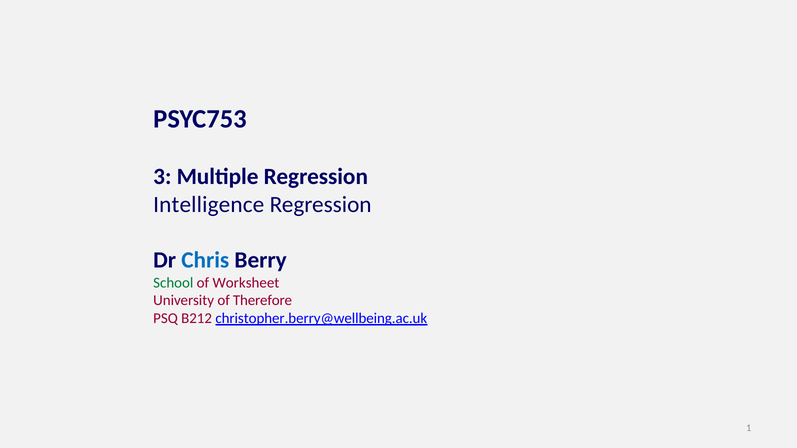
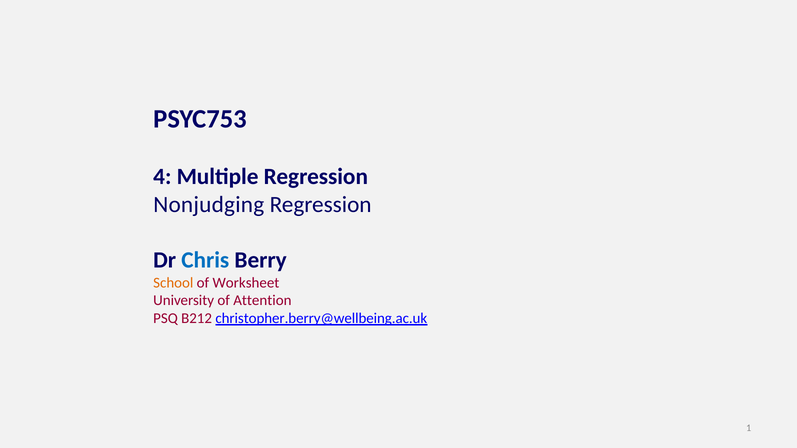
3: 3 -> 4
Intelligence: Intelligence -> Nonjudging
School colour: green -> orange
Therefore: Therefore -> Attention
